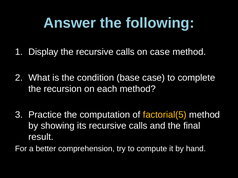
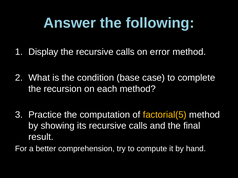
on case: case -> error
